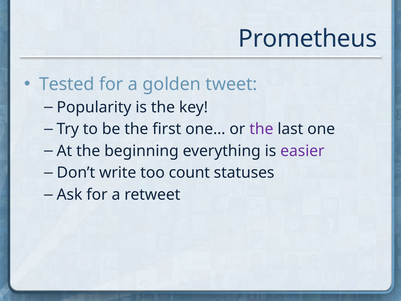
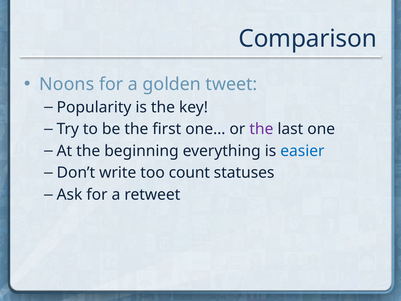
Prometheus: Prometheus -> Comparison
Tested: Tested -> Noons
easier colour: purple -> blue
